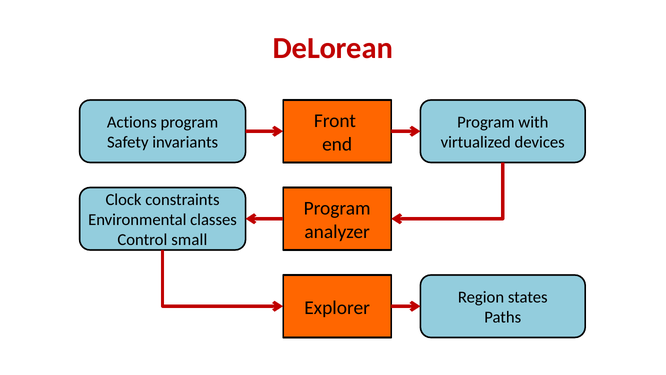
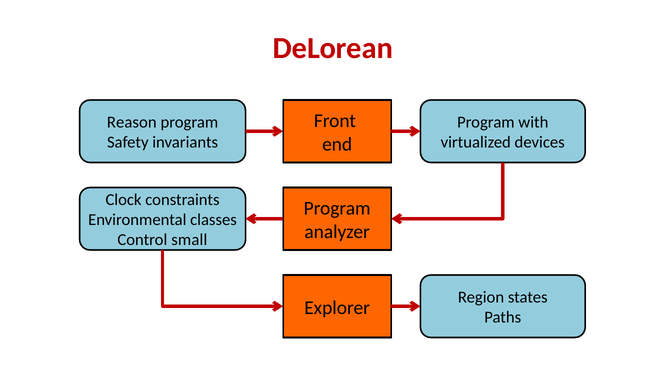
Actions: Actions -> Reason
